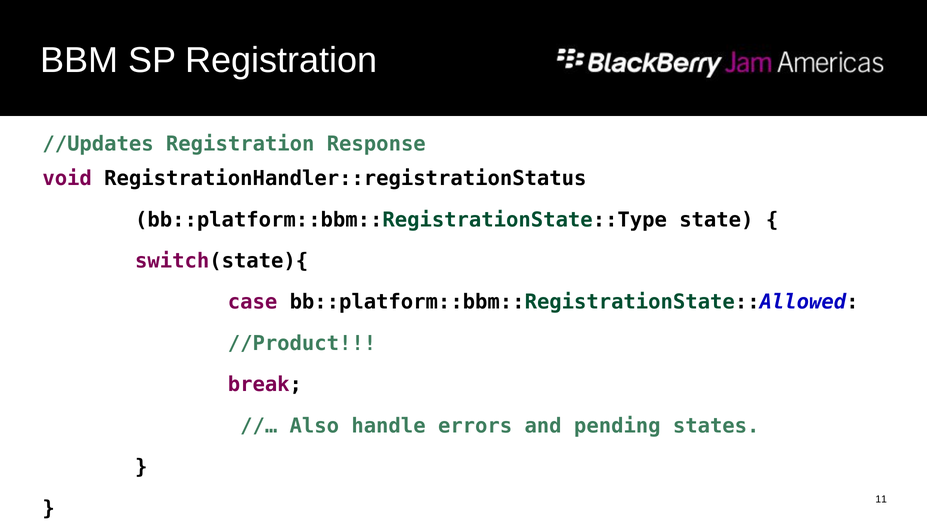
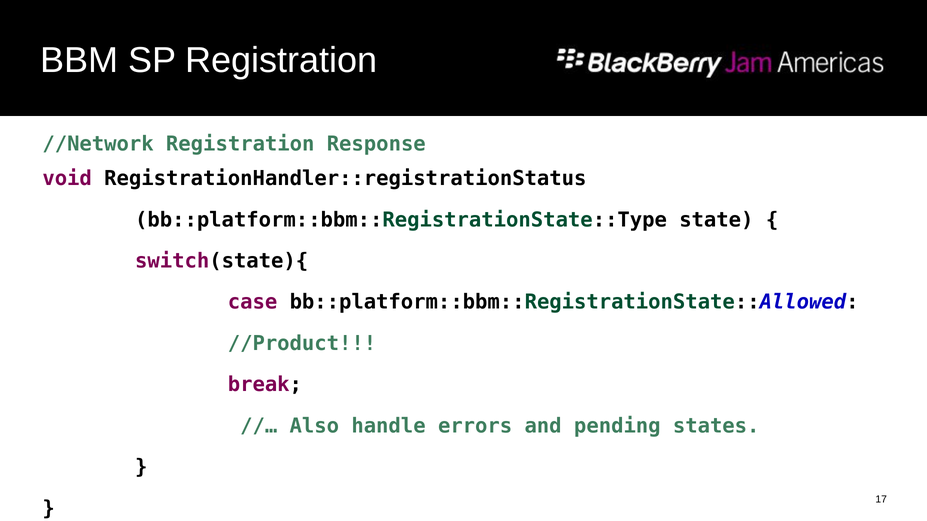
//Updates: //Updates -> //Network
11: 11 -> 17
